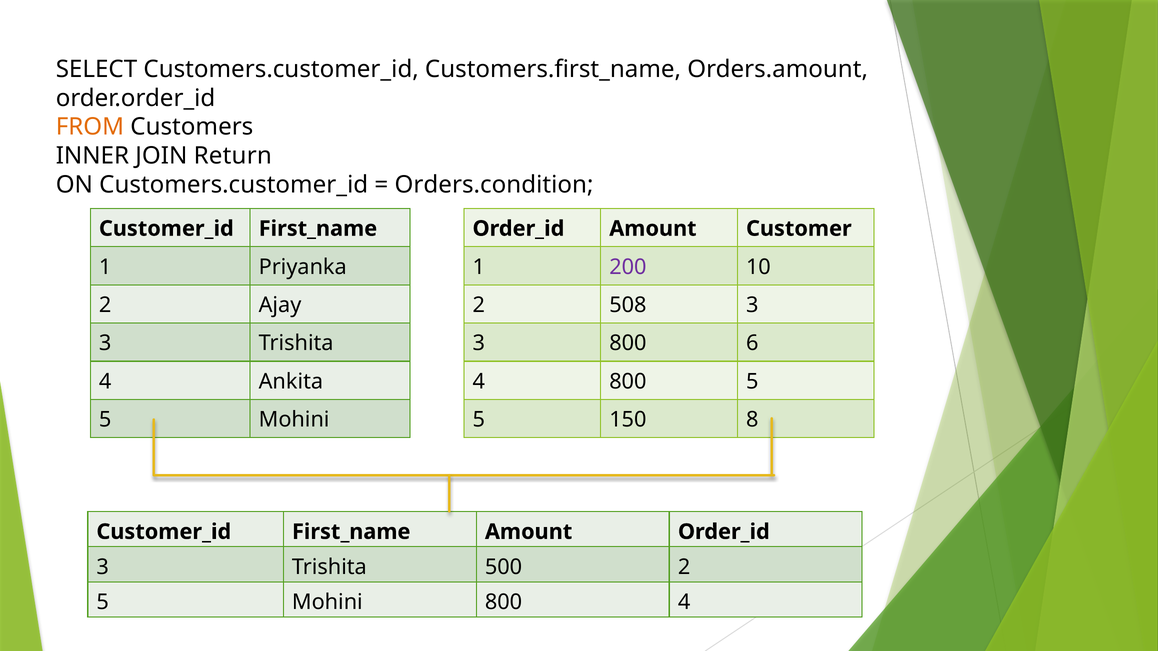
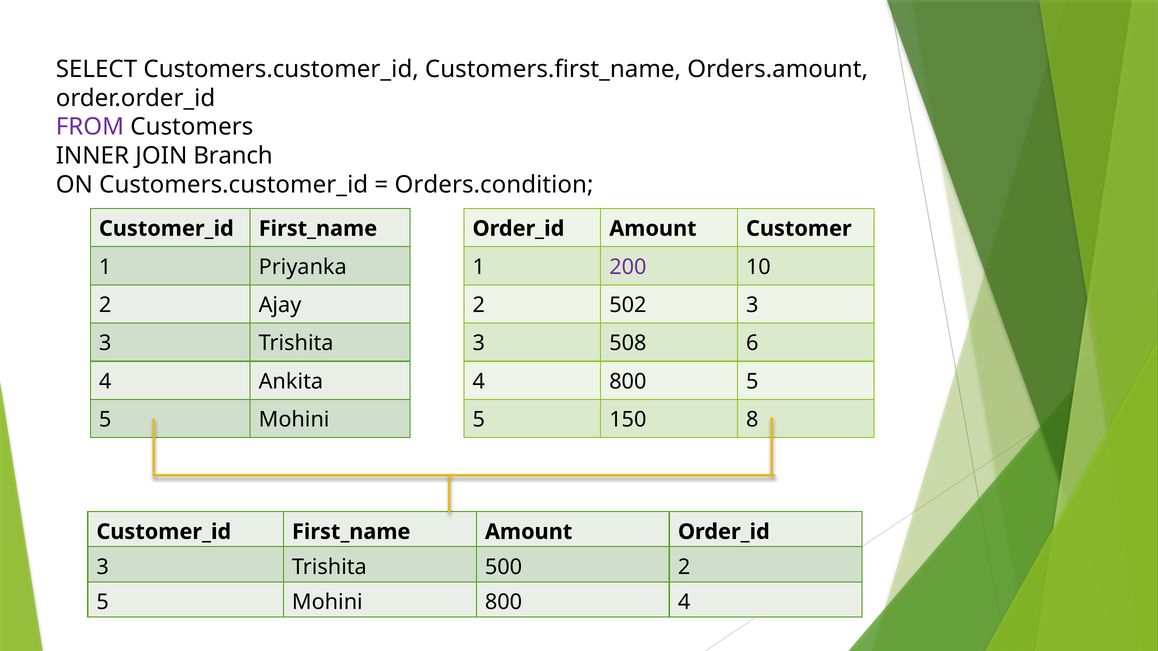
FROM colour: orange -> purple
Return: Return -> Branch
508: 508 -> 502
3 800: 800 -> 508
